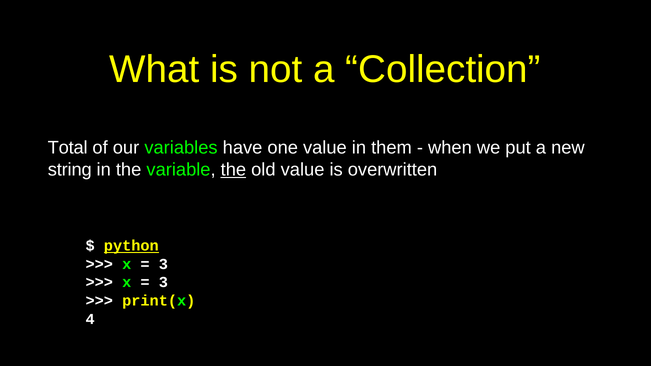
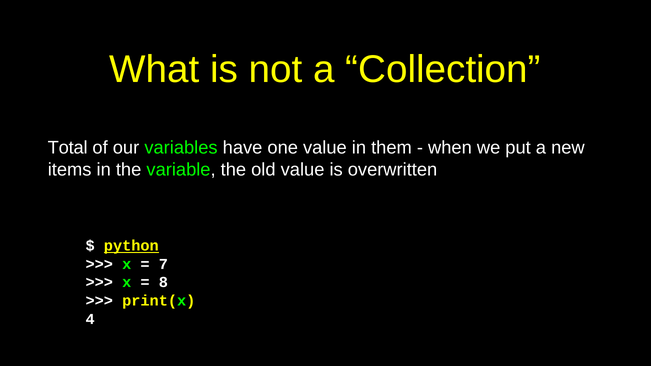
string: string -> items
the at (233, 170) underline: present -> none
3 at (163, 264): 3 -> 7
3 at (163, 283): 3 -> 8
